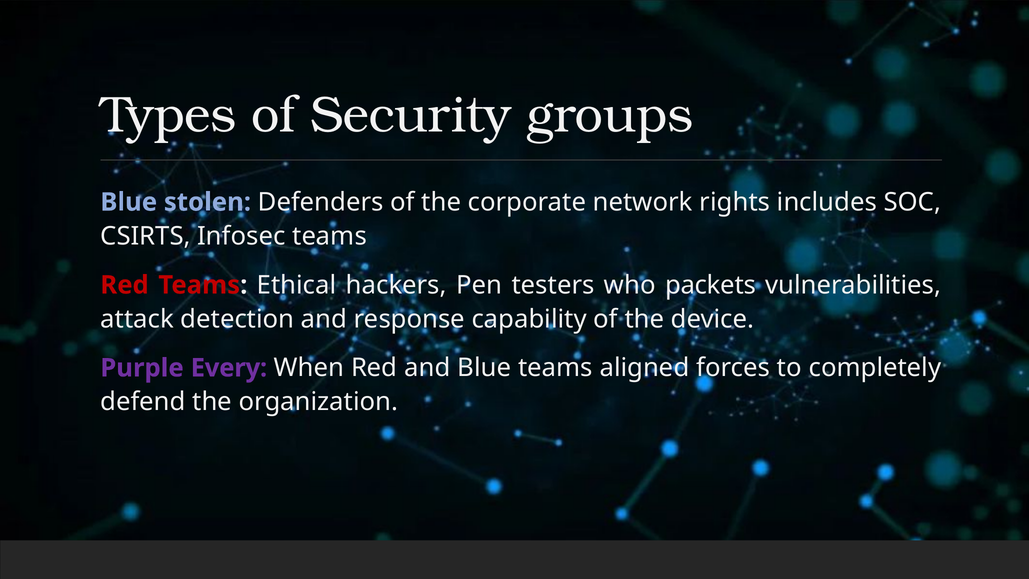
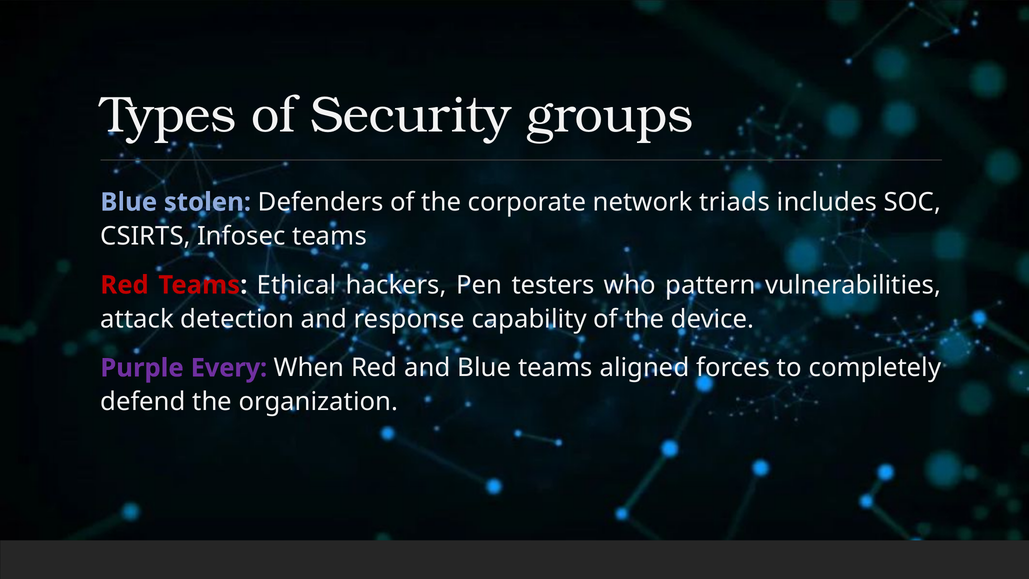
rights: rights -> triads
packets: packets -> pattern
